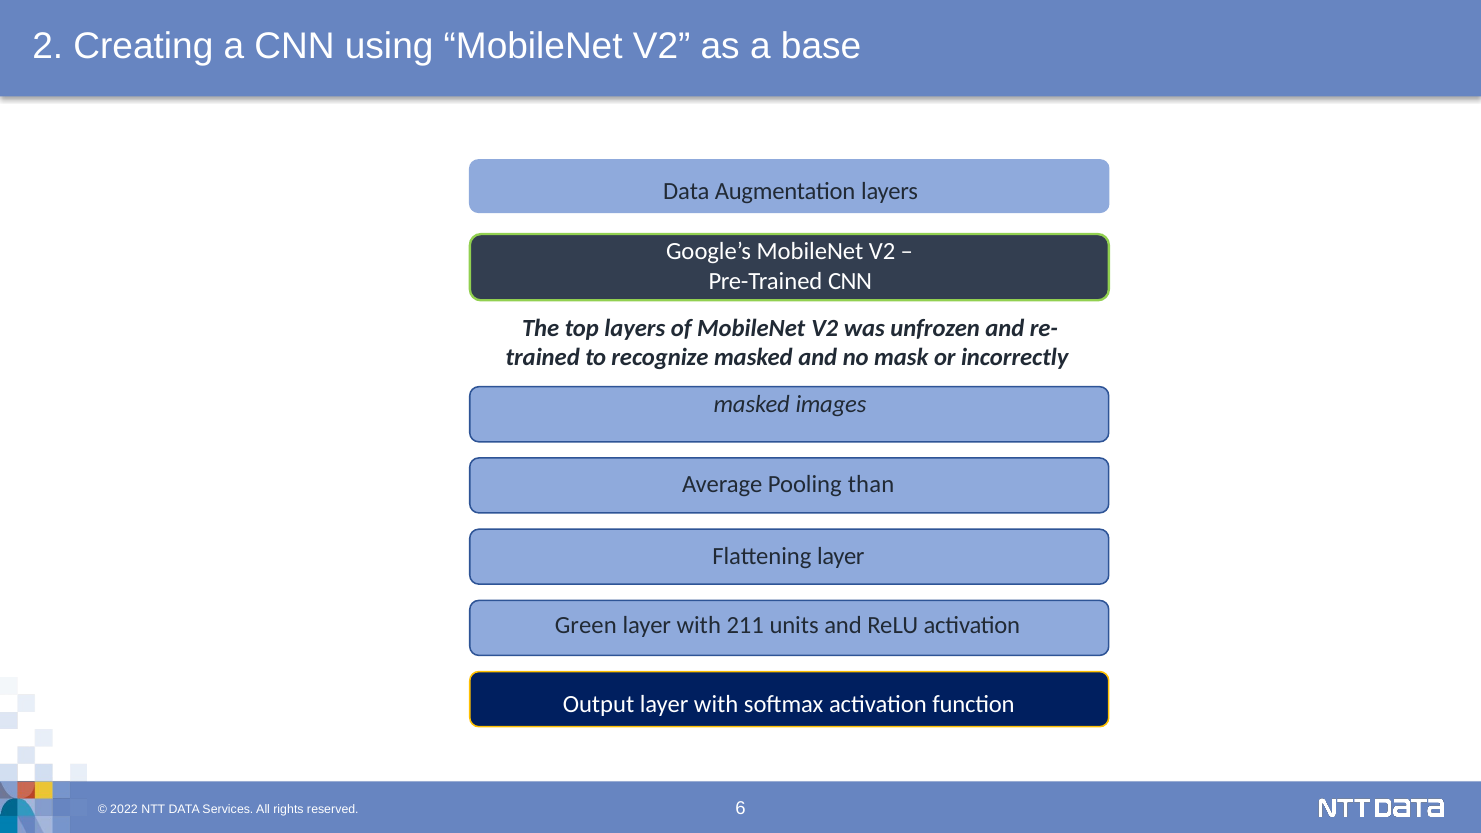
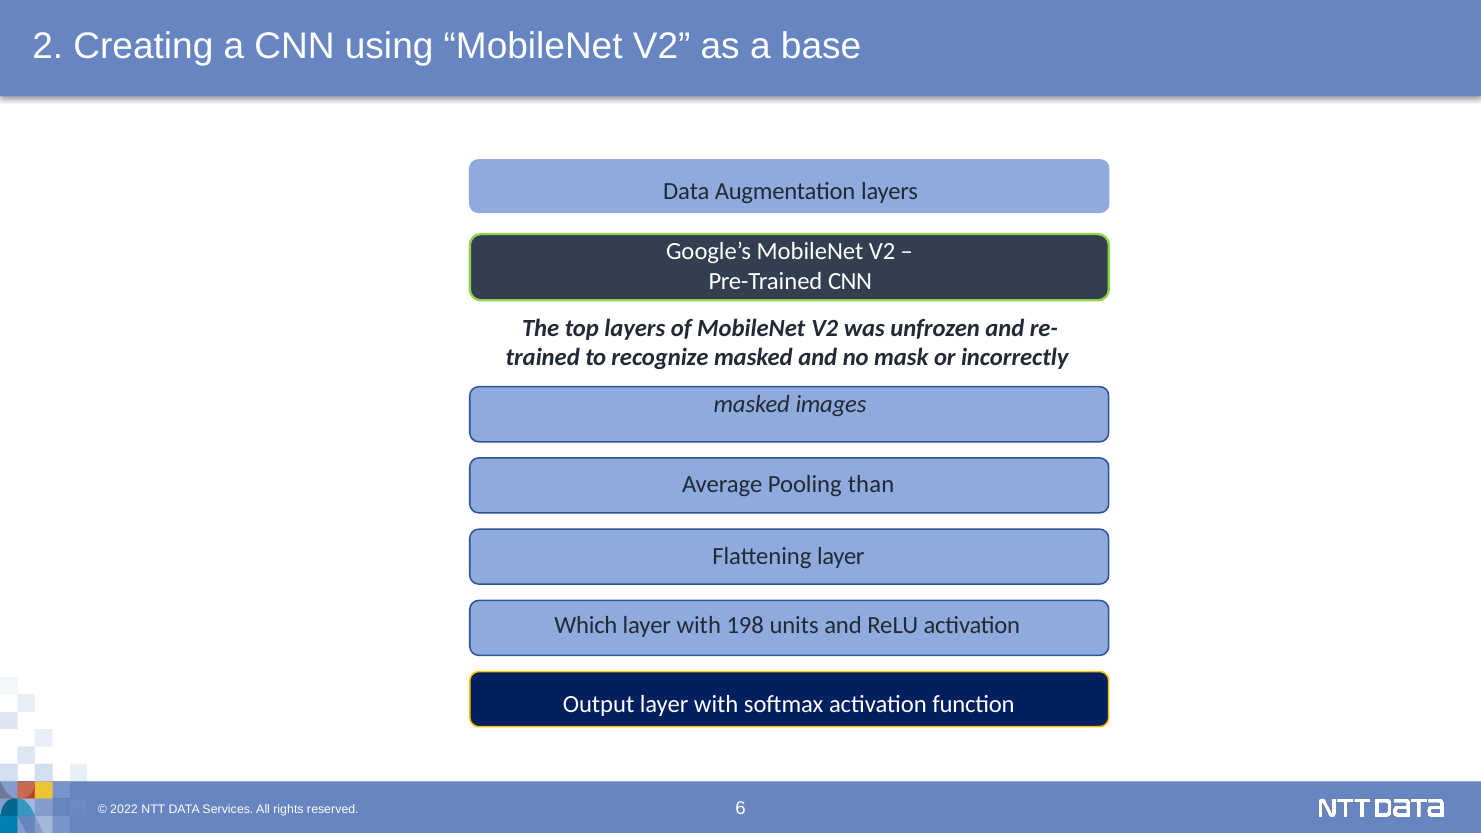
Green: Green -> Which
211: 211 -> 198
